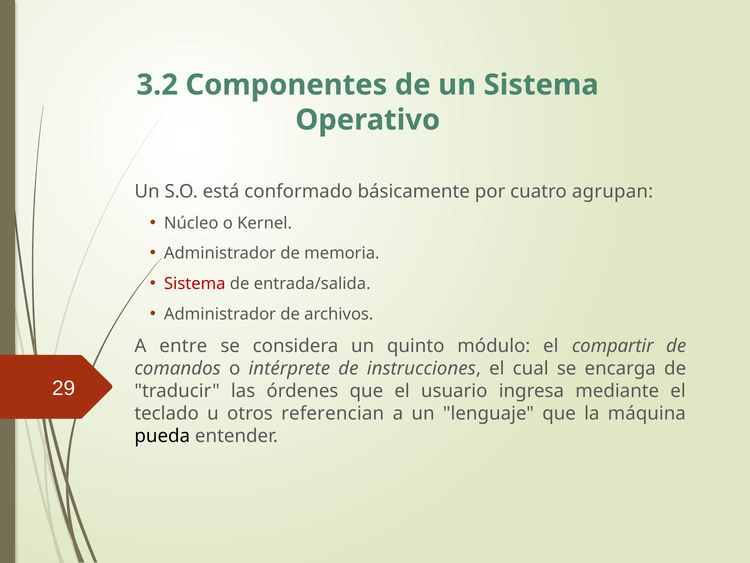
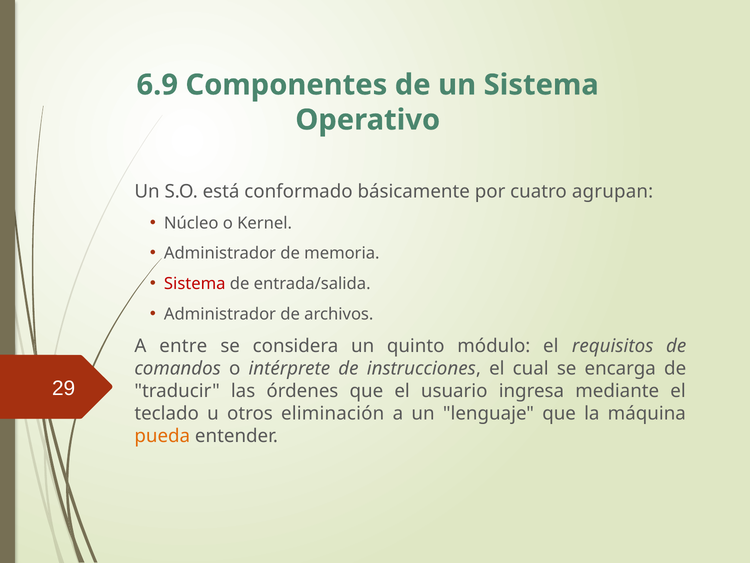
3.2: 3.2 -> 6.9
compartir: compartir -> requisitos
referencian: referencian -> eliminación
pueda colour: black -> orange
